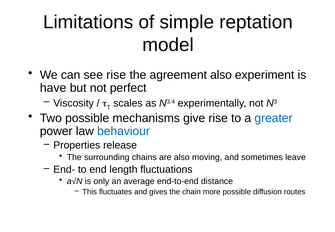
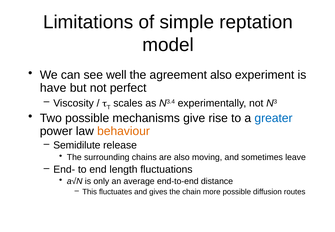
see rise: rise -> well
behaviour colour: blue -> orange
Properties: Properties -> Semidilute
